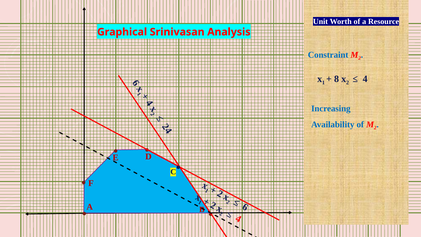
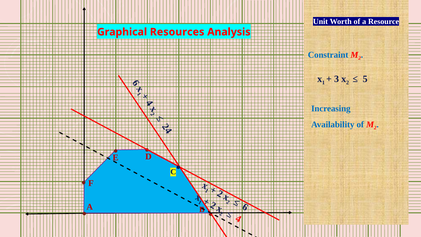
Srinivasan: Srinivasan -> Resources
8: 8 -> 3
4 at (365, 79): 4 -> 5
